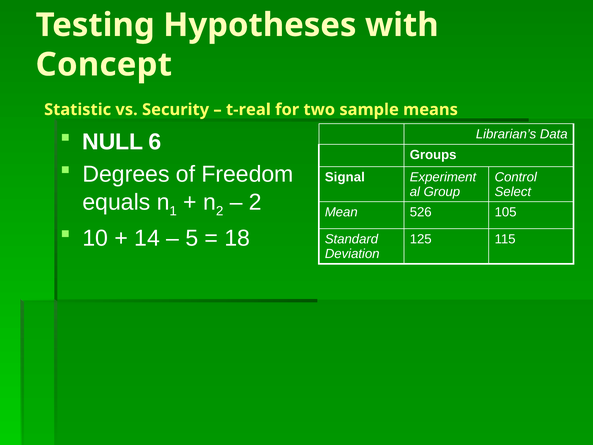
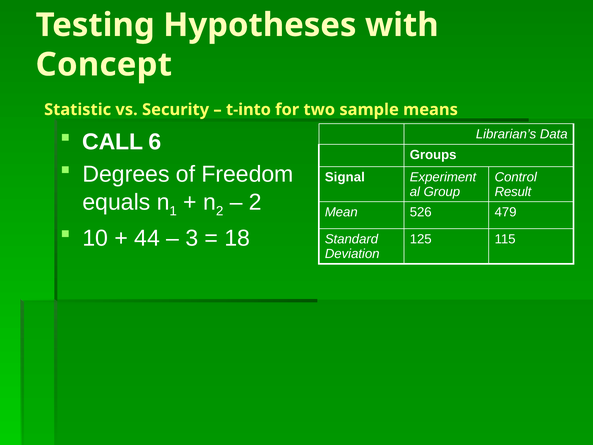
t-real: t-real -> t-into
NULL: NULL -> CALL
Select: Select -> Result
105: 105 -> 479
14: 14 -> 44
5: 5 -> 3
